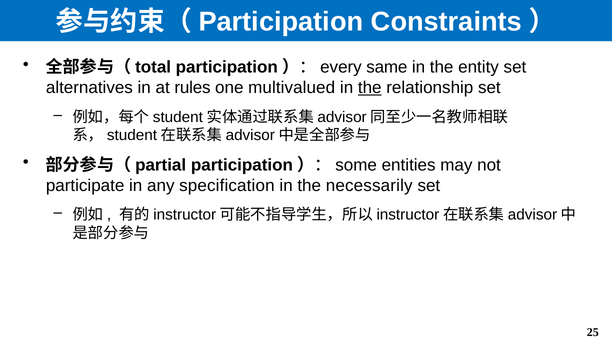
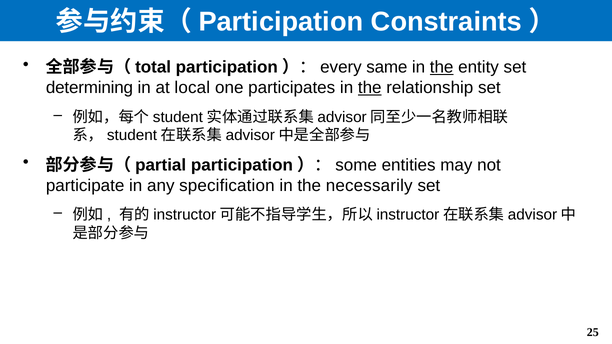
the at (442, 67) underline: none -> present
alternatives: alternatives -> determining
rules: rules -> local
multivalued: multivalued -> participates
